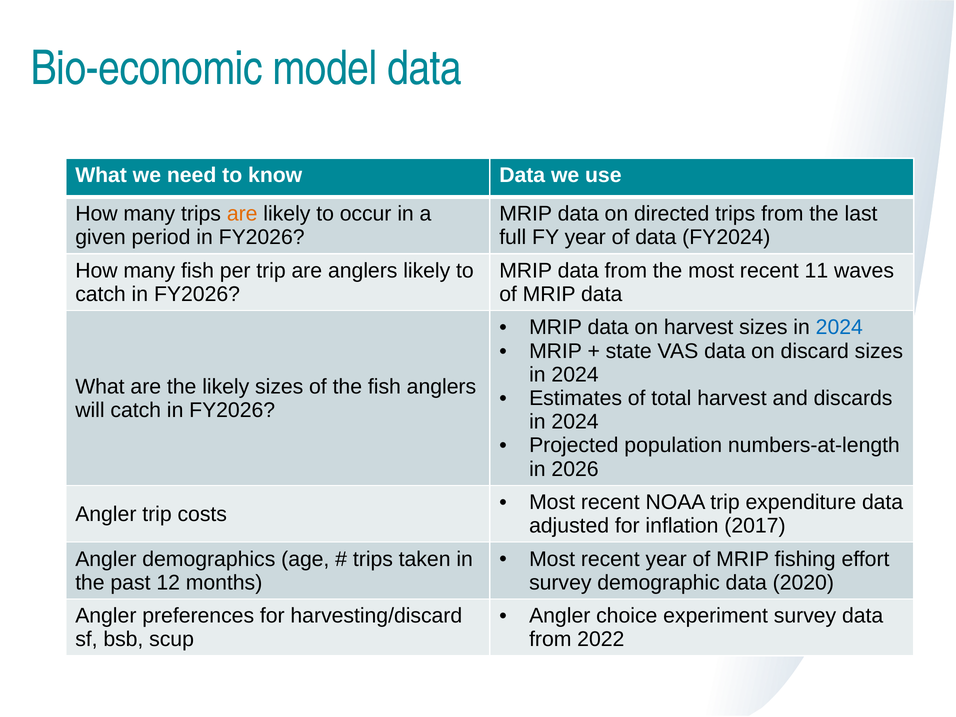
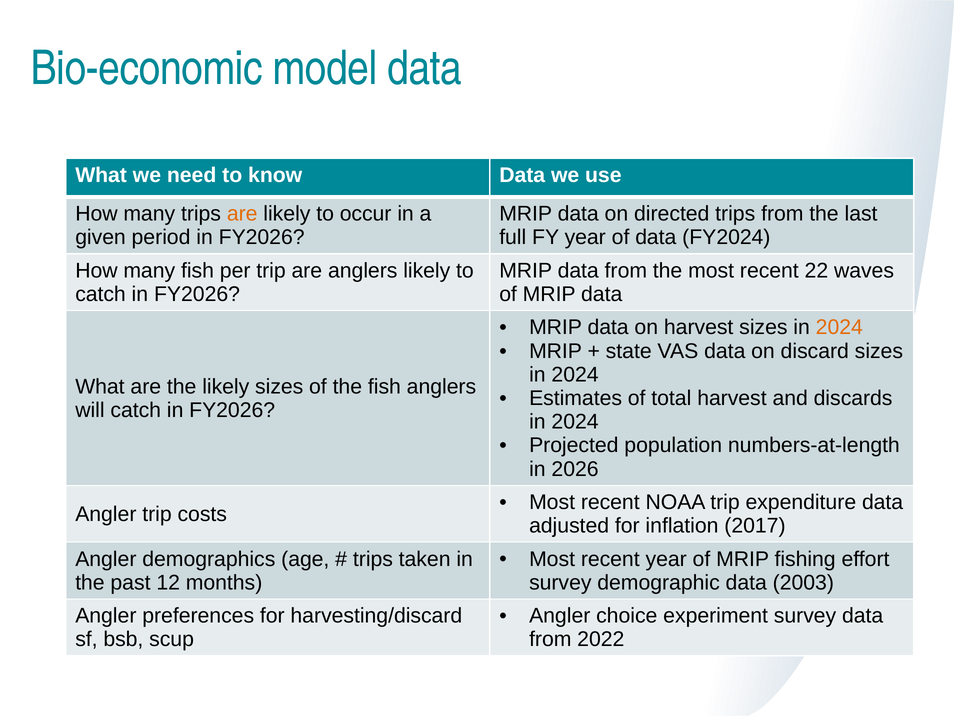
11: 11 -> 22
2024 at (839, 327) colour: blue -> orange
2020: 2020 -> 2003
